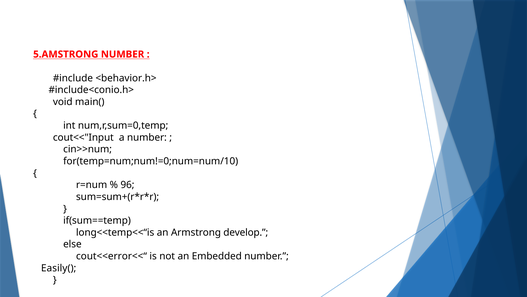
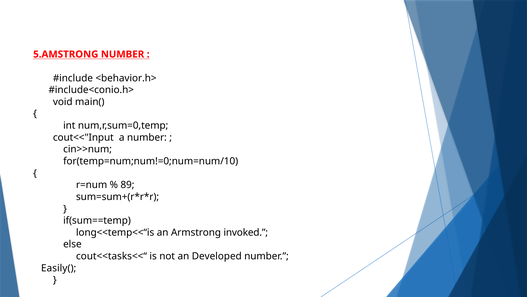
96: 96 -> 89
develop: develop -> invoked
cout<<error<<“: cout<<error<<“ -> cout<<tasks<<“
Embedded: Embedded -> Developed
